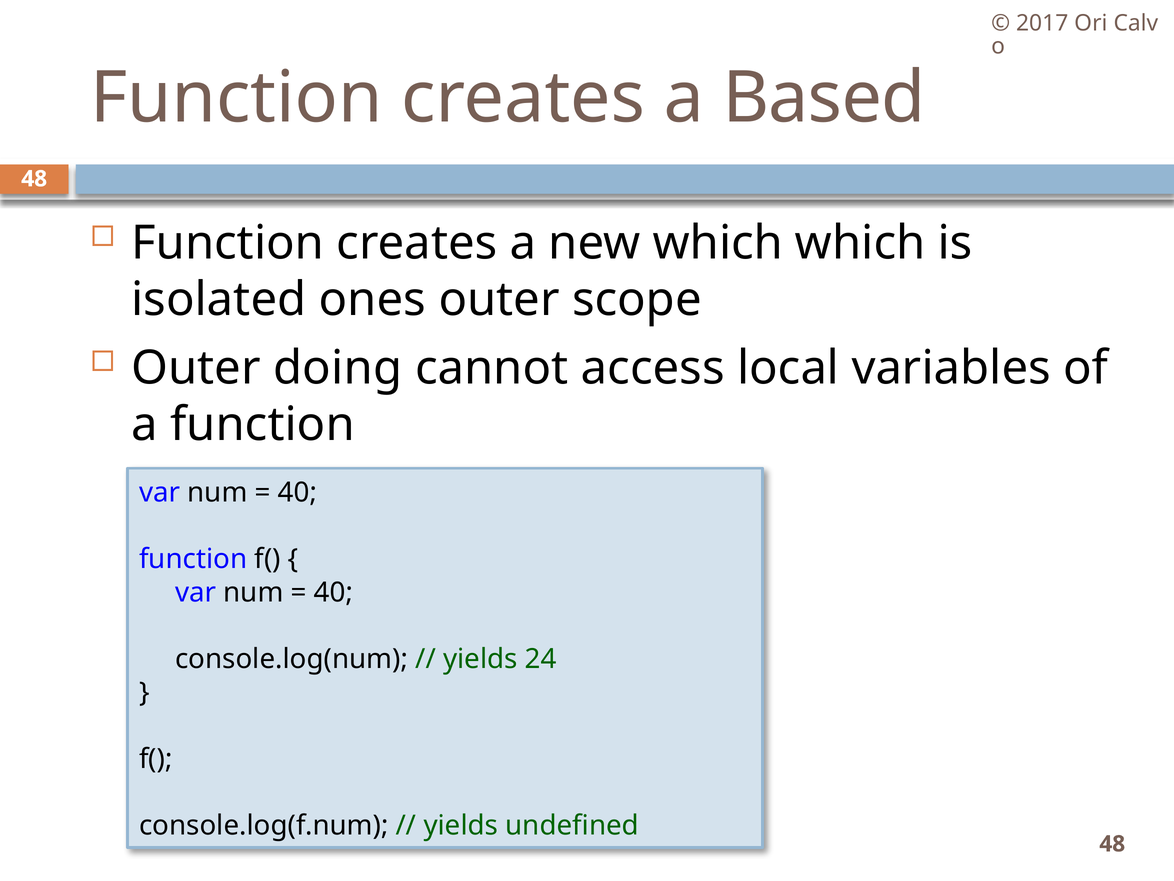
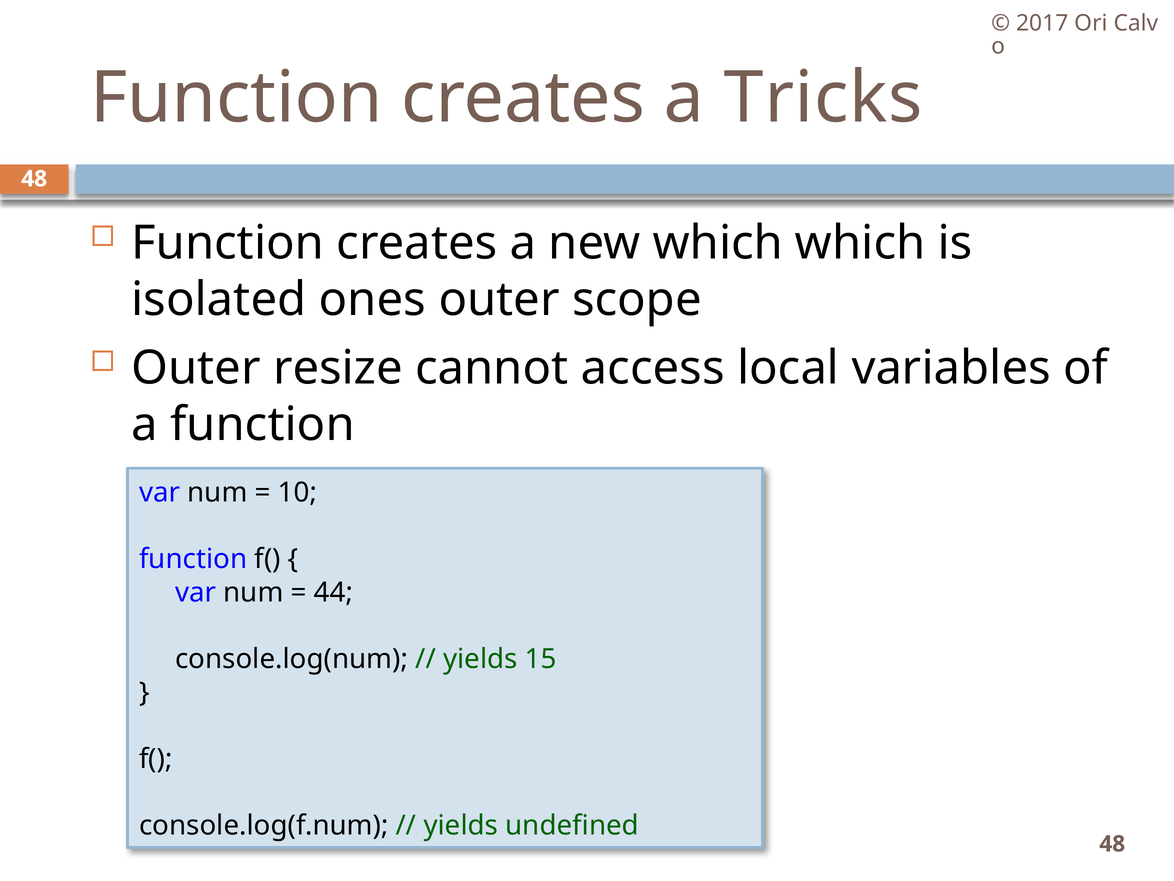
Based: Based -> Tricks
doing: doing -> resize
40 at (297, 492): 40 -> 10
40 at (333, 592): 40 -> 44
24: 24 -> 15
